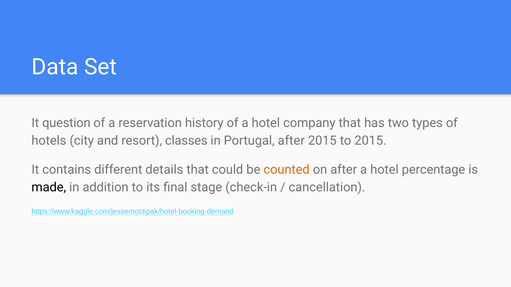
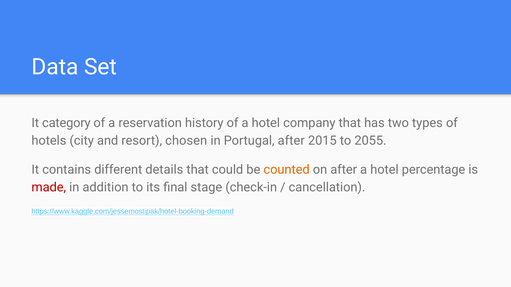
question: question -> category
classes: classes -> chosen
to 2015: 2015 -> 2055
made colour: black -> red
